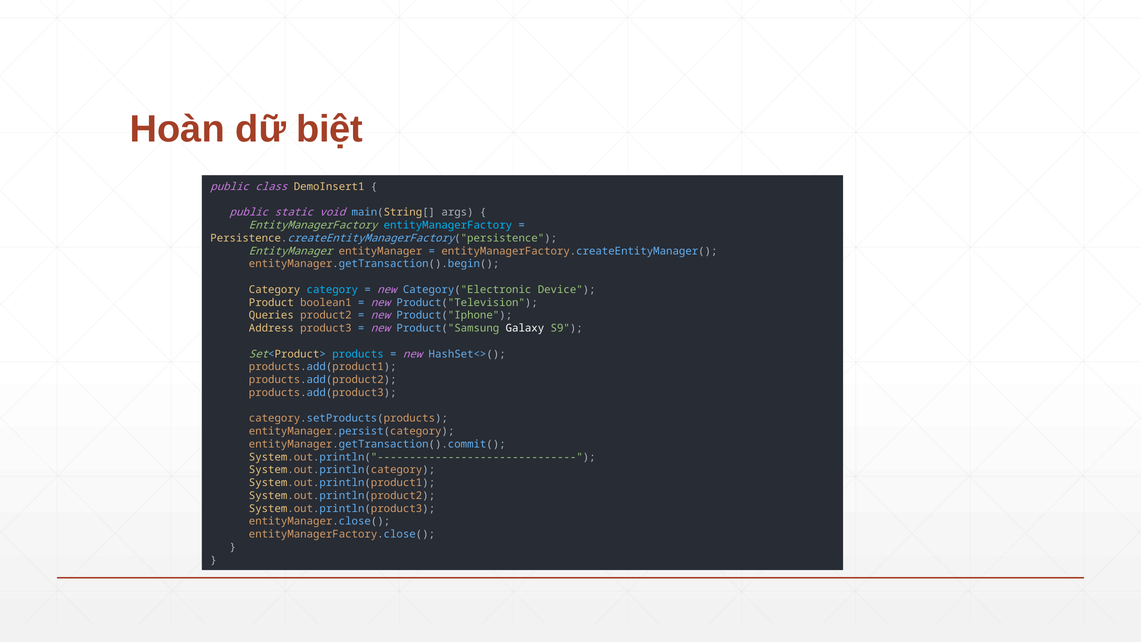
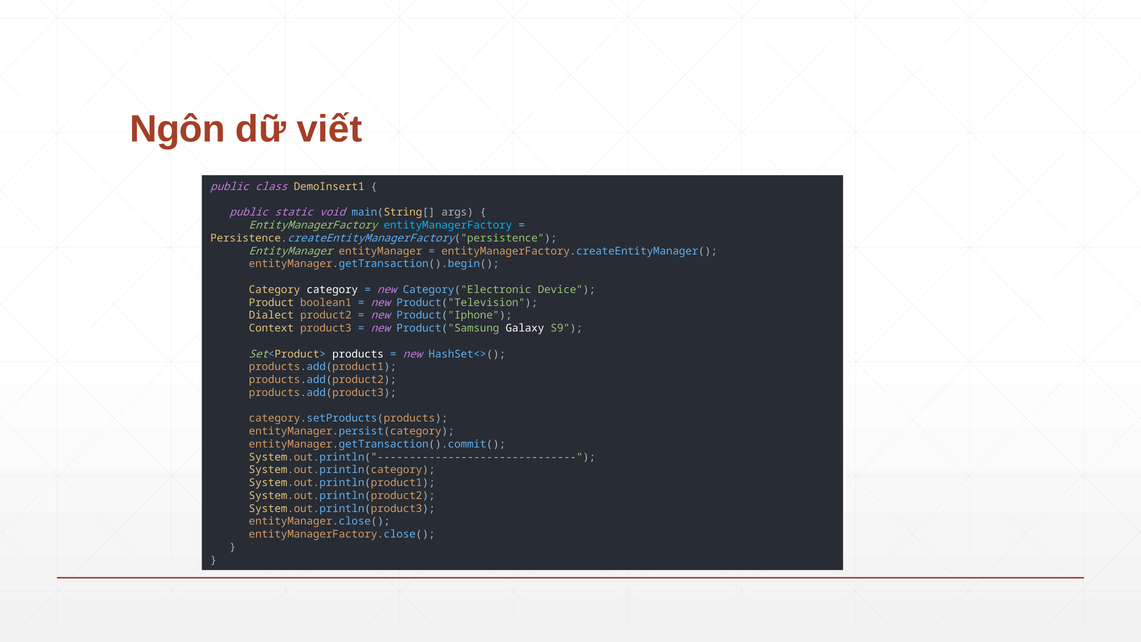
Hoàn: Hoàn -> Ngôn
biệt: biệt -> viết
category at (332, 290) colour: light blue -> white
Queries: Queries -> Dialect
Address: Address -> Context
products colour: light blue -> white
